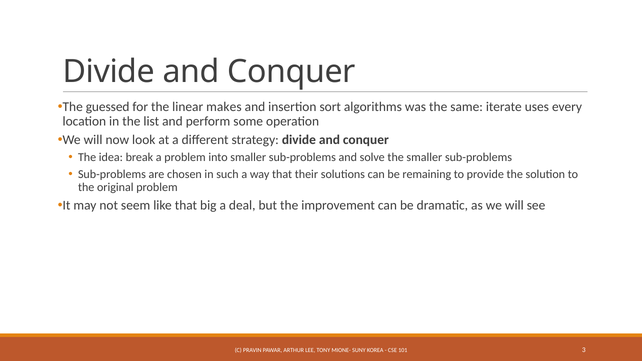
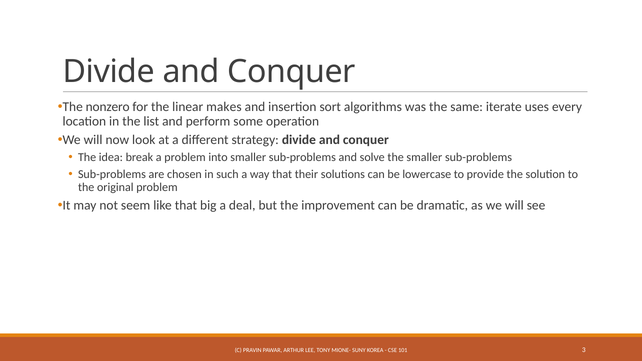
guessed: guessed -> nonzero
remaining: remaining -> lowercase
